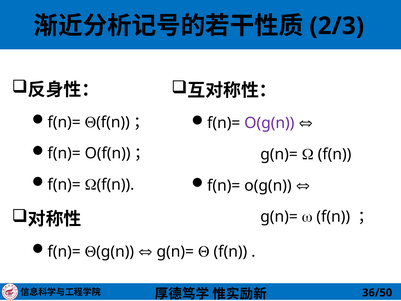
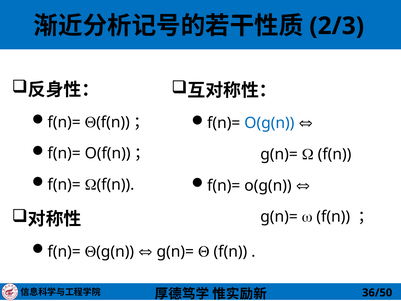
O(g(n at (269, 123) colour: purple -> blue
